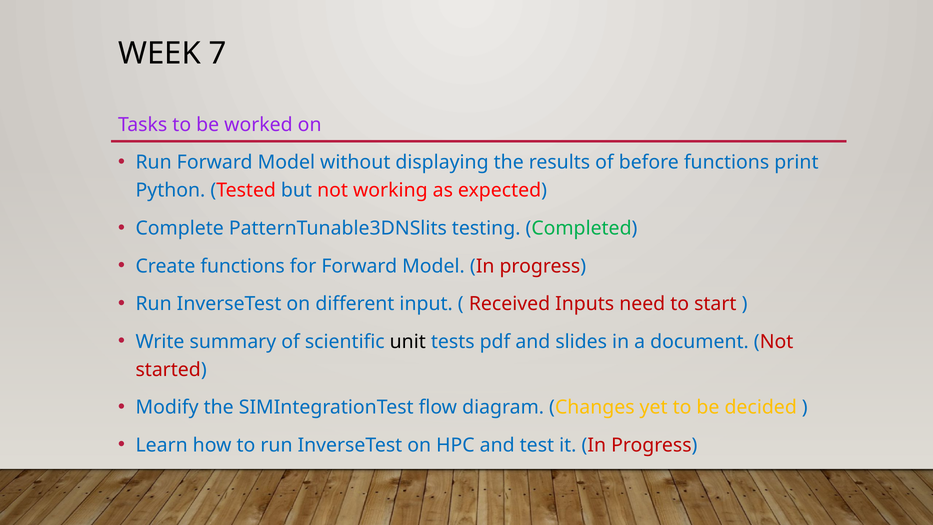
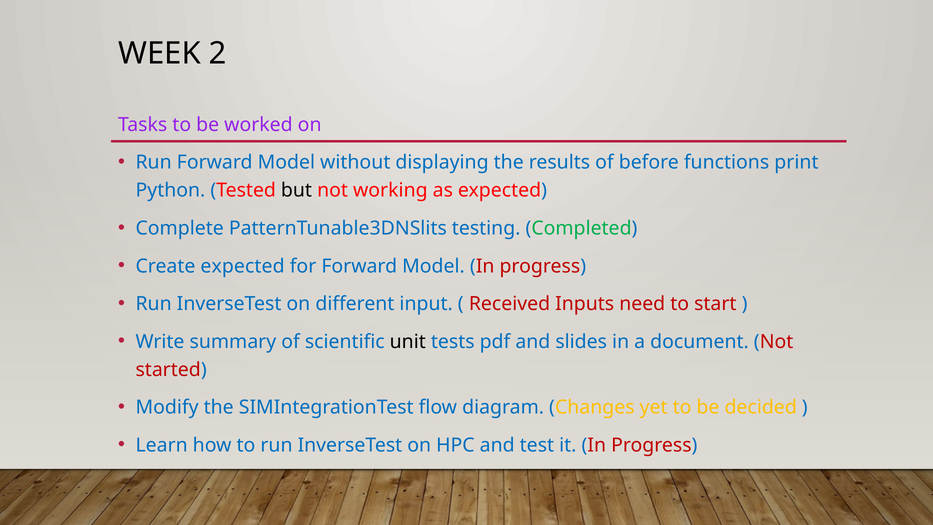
7: 7 -> 2
but colour: blue -> black
Create functions: functions -> expected
